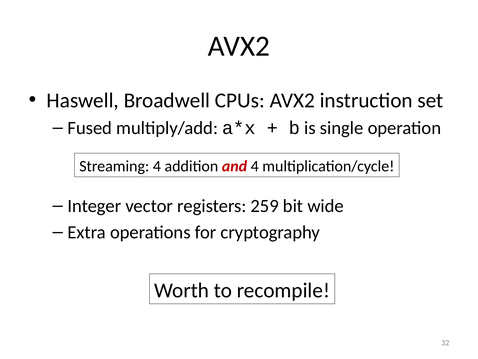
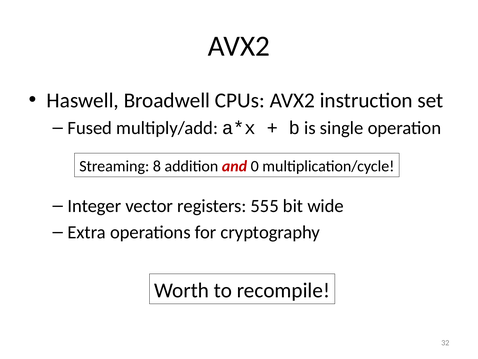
Streaming 4: 4 -> 8
and 4: 4 -> 0
259: 259 -> 555
